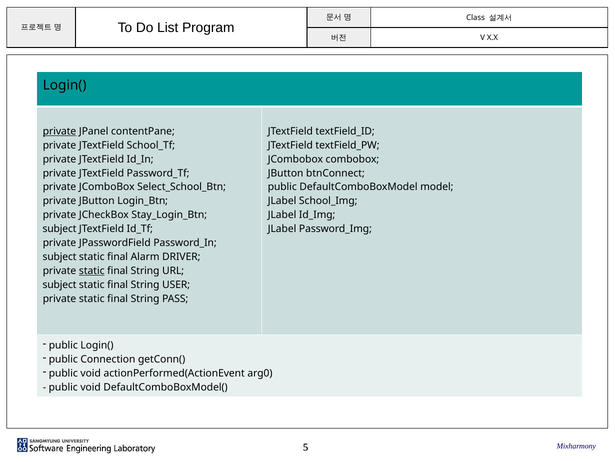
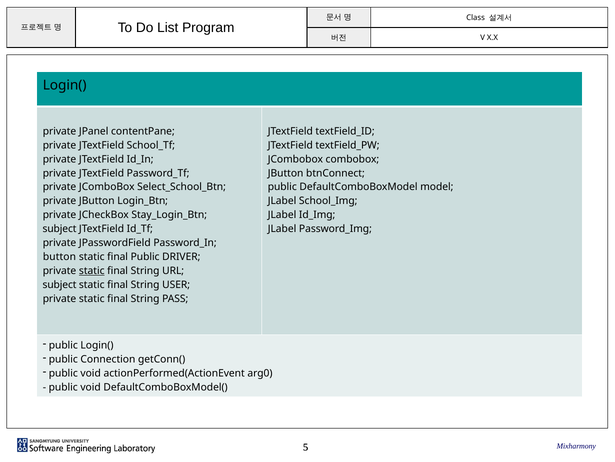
private at (60, 131) underline: present -> none
subject at (60, 257): subject -> button
final Alarm: Alarm -> Public
